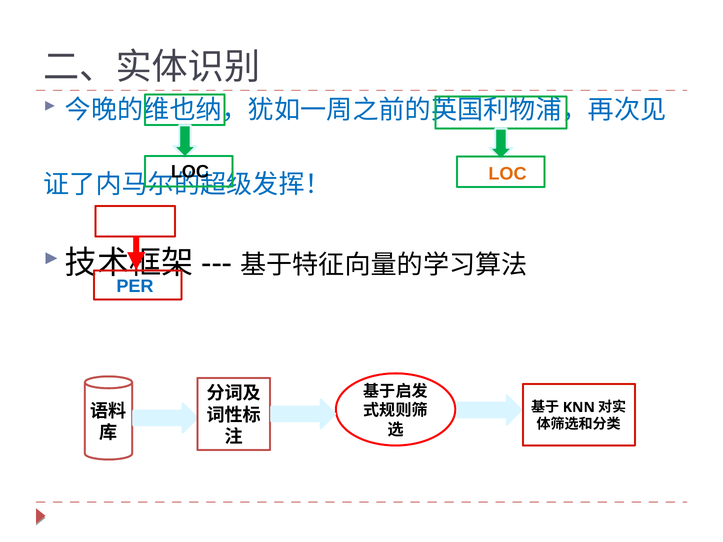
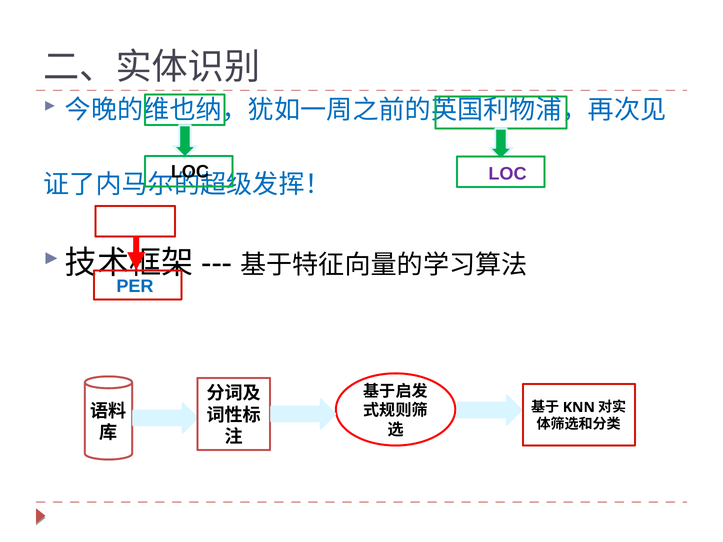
LOC at (508, 174) colour: orange -> purple
